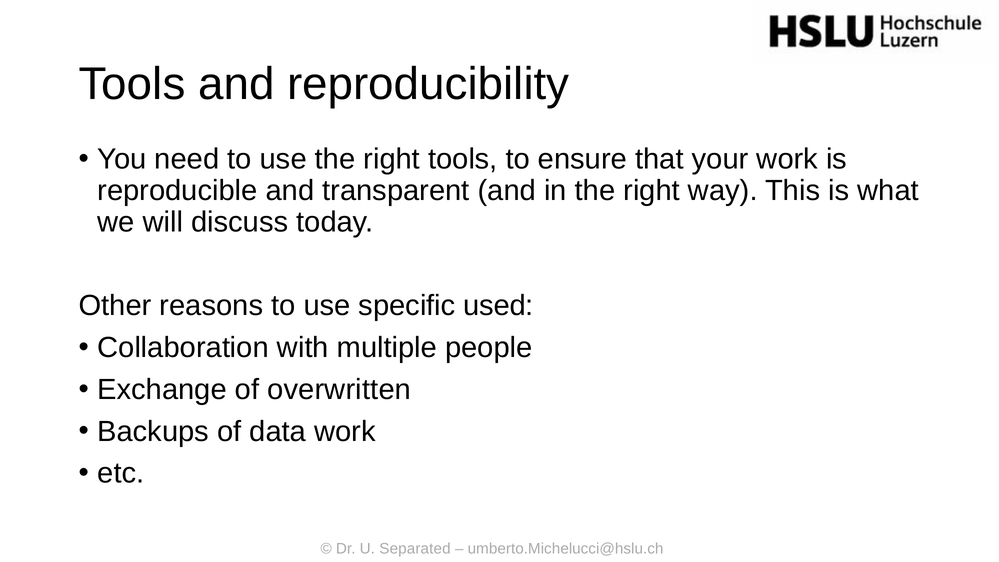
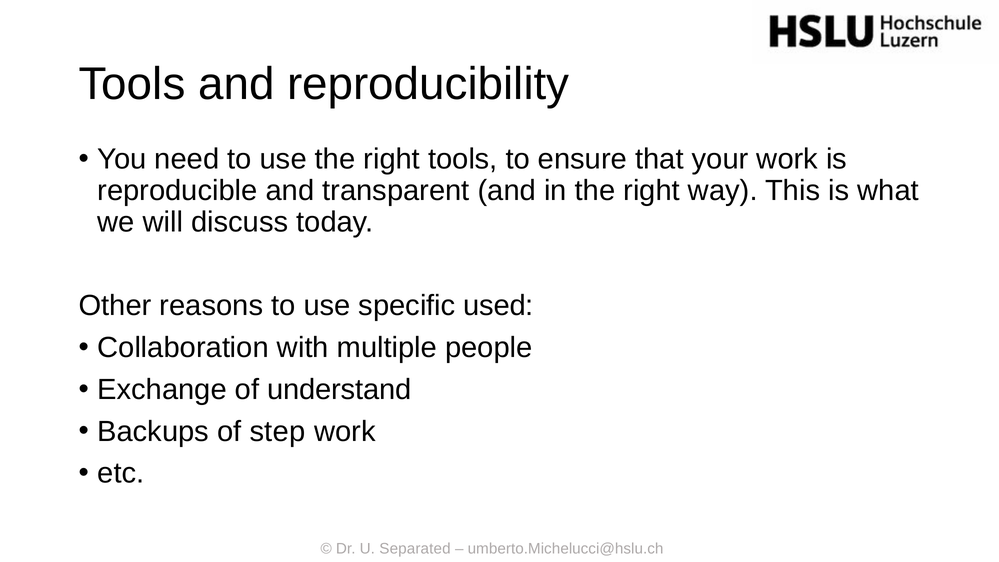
overwritten: overwritten -> understand
data: data -> step
